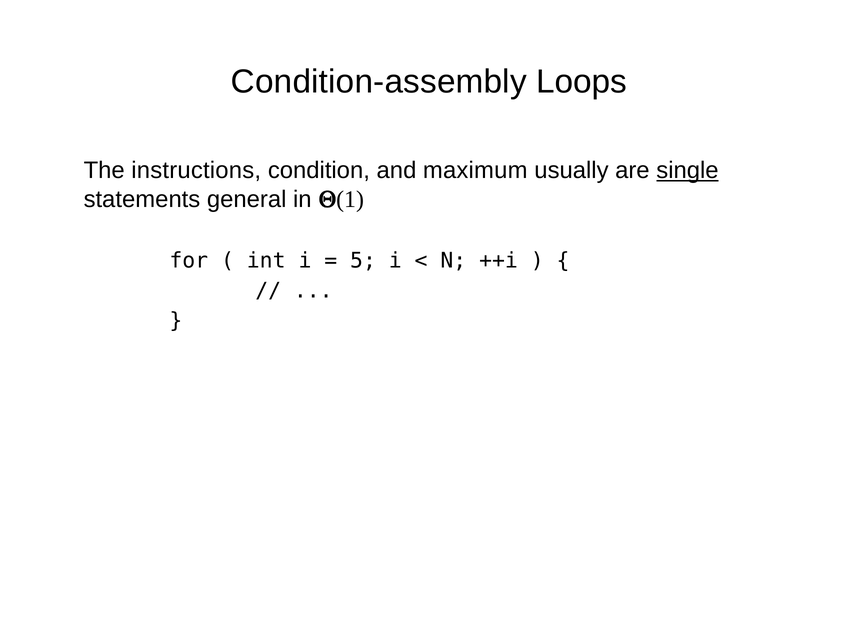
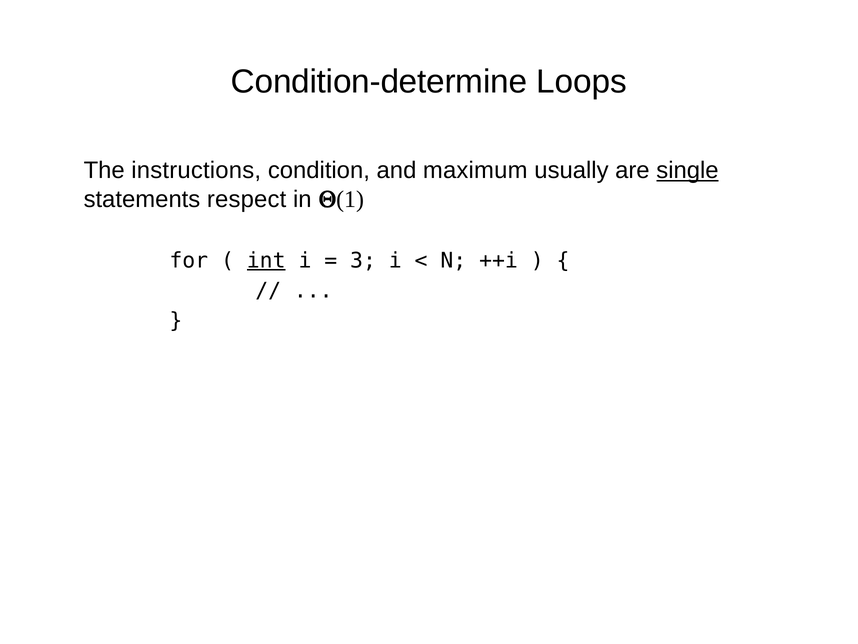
Condition-assembly: Condition-assembly -> Condition-determine
general: general -> respect
int underline: none -> present
5: 5 -> 3
